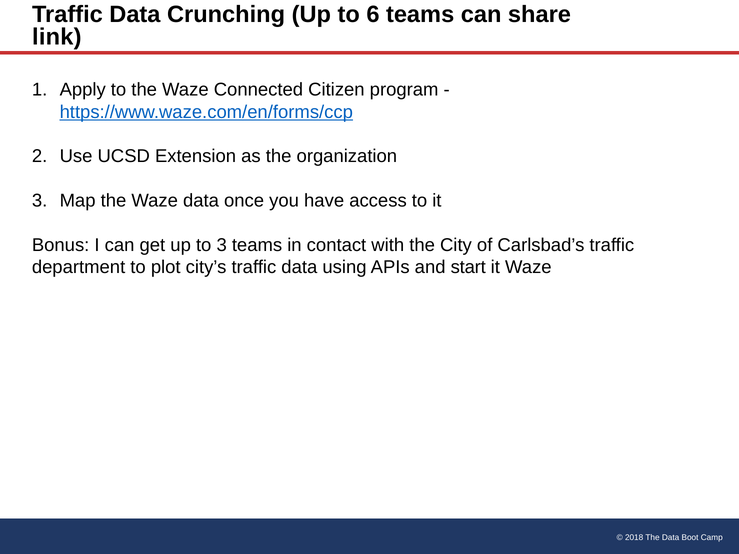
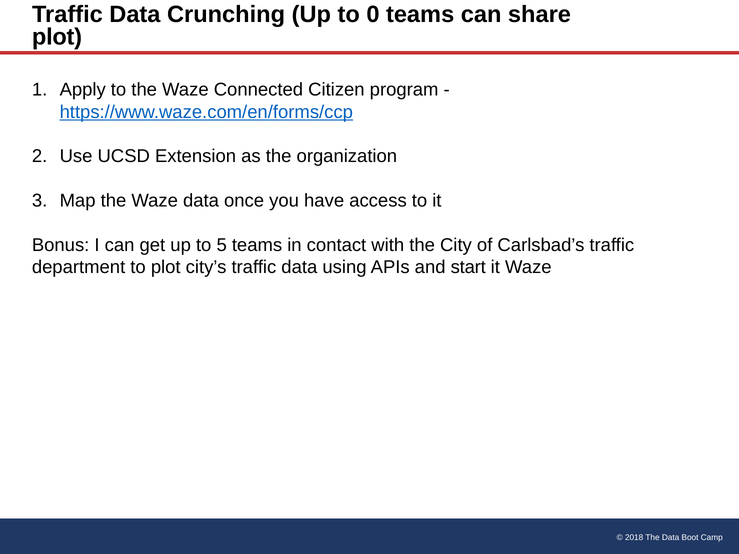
6: 6 -> 0
link at (57, 37): link -> plot
to 3: 3 -> 5
